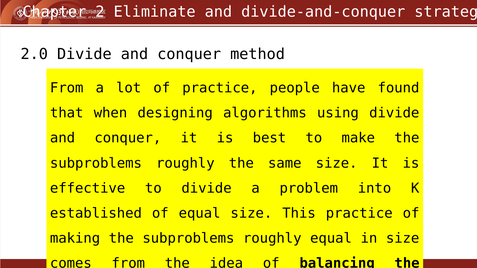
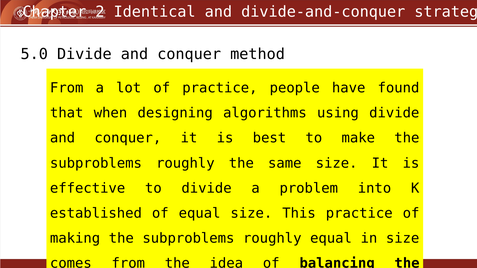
Eliminate: Eliminate -> Identical
2.0: 2.0 -> 5.0
